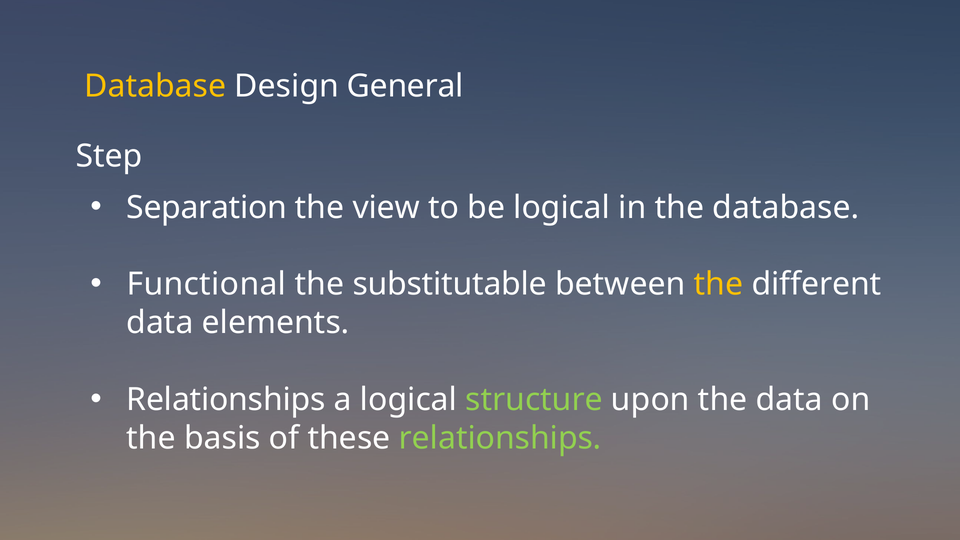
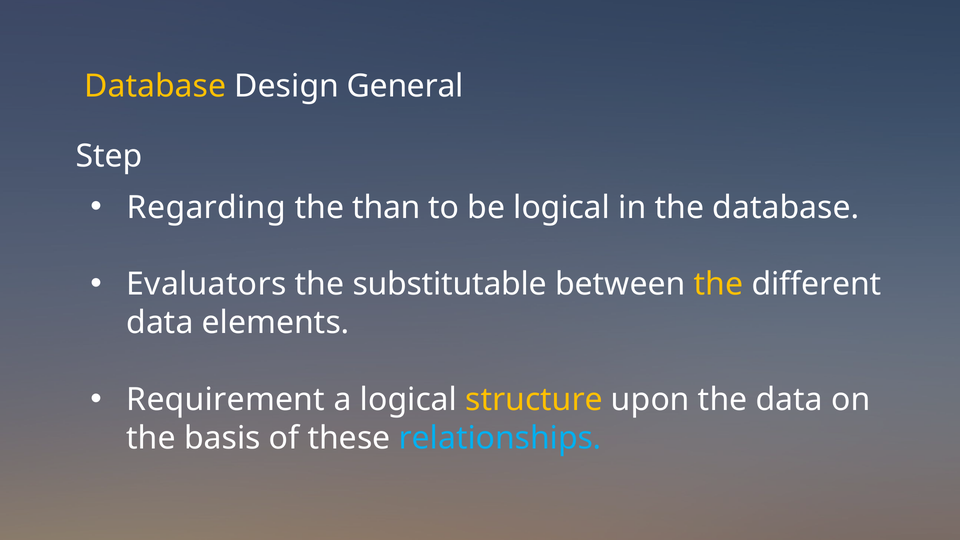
Separation: Separation -> Regarding
view: view -> than
Functional: Functional -> Evaluators
Relationships at (226, 400): Relationships -> Requirement
structure colour: light green -> yellow
relationships at (500, 438) colour: light green -> light blue
